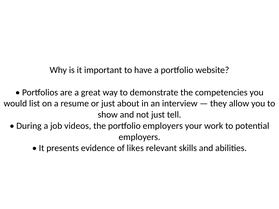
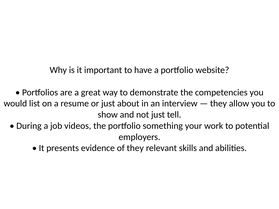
portfolio employers: employers -> something
of likes: likes -> they
